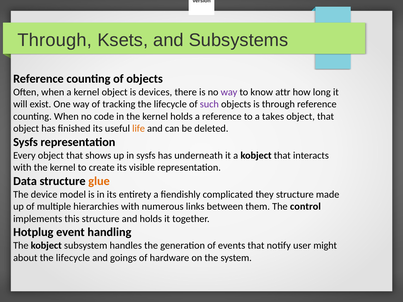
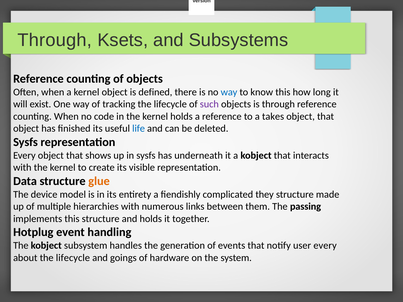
devices: devices -> defined
way at (229, 92) colour: purple -> blue
know attr: attr -> this
life colour: orange -> blue
control: control -> passing
user might: might -> every
